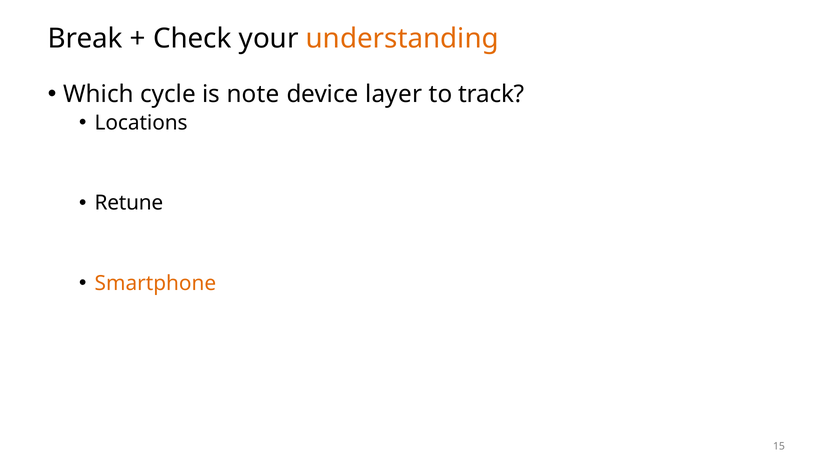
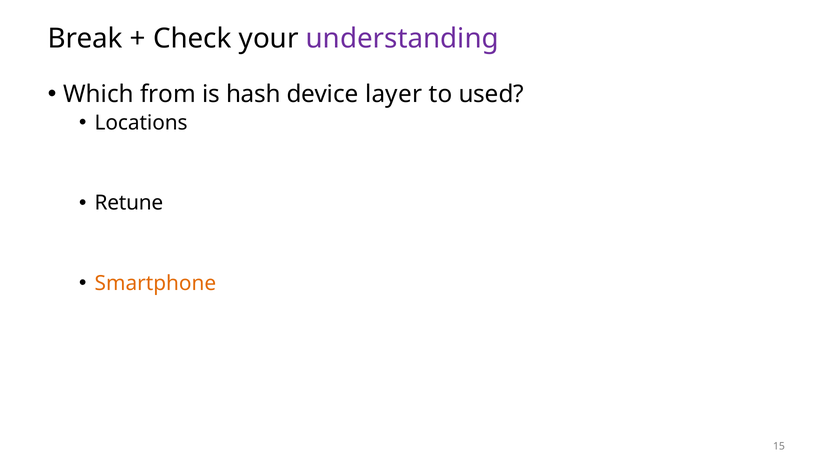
understanding colour: orange -> purple
cycle: cycle -> from
note: note -> hash
track: track -> used
